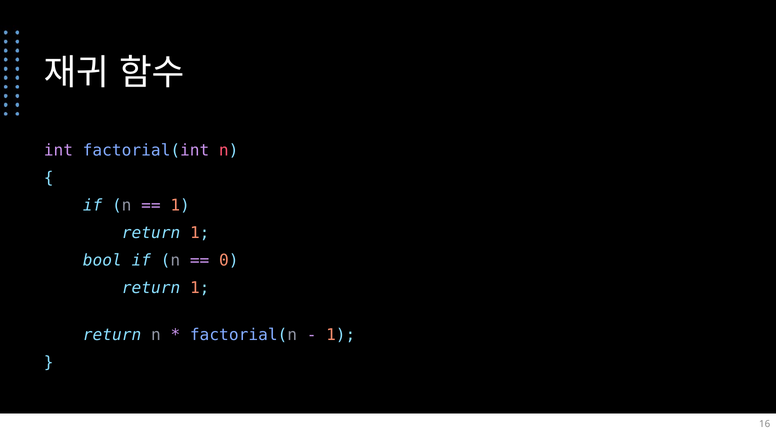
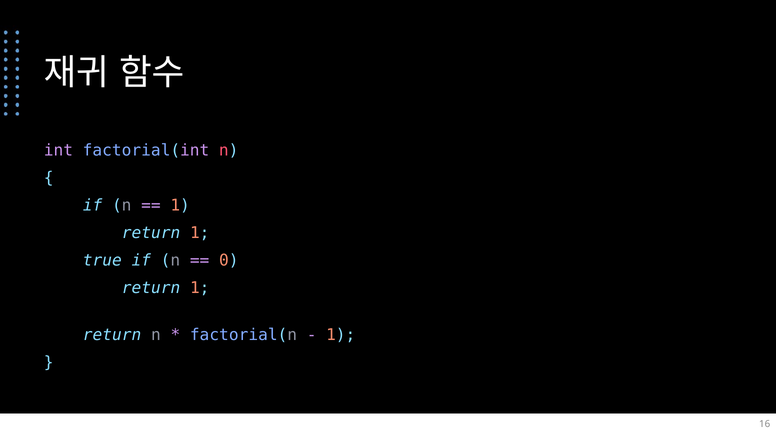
bool: bool -> true
